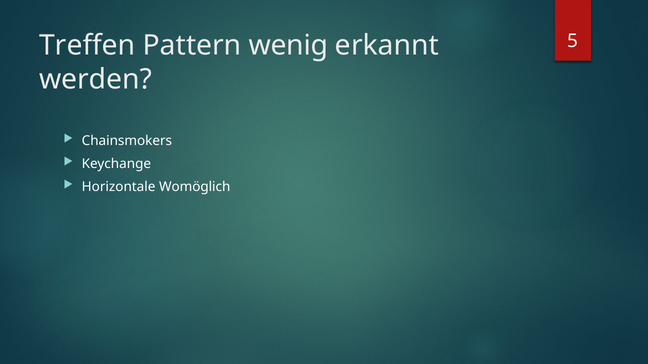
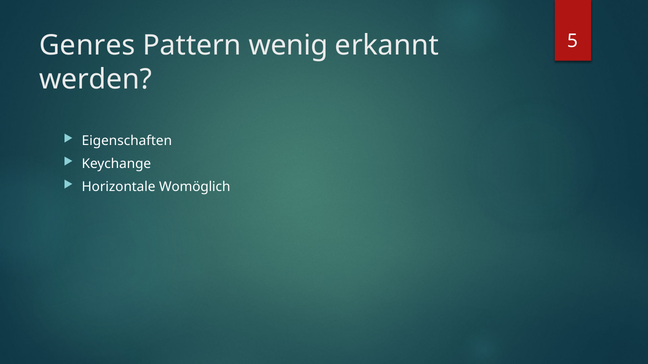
Treffen: Treffen -> Genres
Chainsmokers: Chainsmokers -> Eigenschaften
